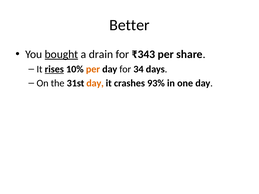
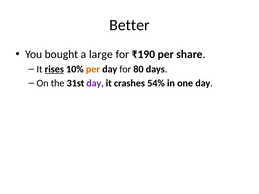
bought underline: present -> none
drain: drain -> large
₹343: ₹343 -> ₹190
34: 34 -> 80
day at (95, 83) colour: orange -> purple
93%: 93% -> 54%
